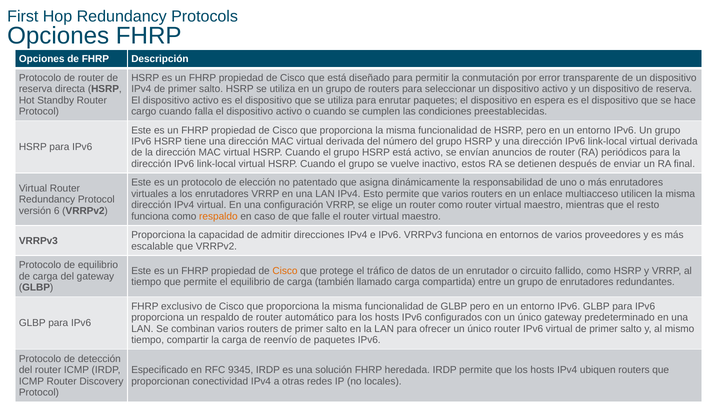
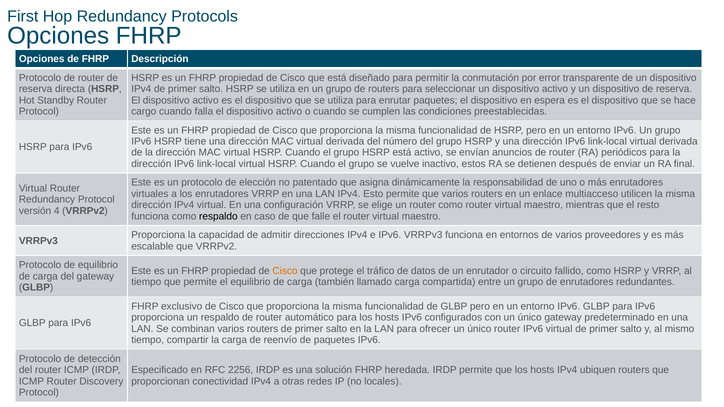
6: 6 -> 4
respaldo at (218, 216) colour: orange -> black
9345: 9345 -> 2256
